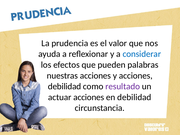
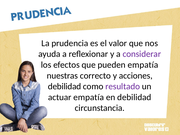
considerar colour: blue -> purple
pueden palabras: palabras -> empatía
nuestras acciones: acciones -> correcto
actuar acciones: acciones -> empatía
